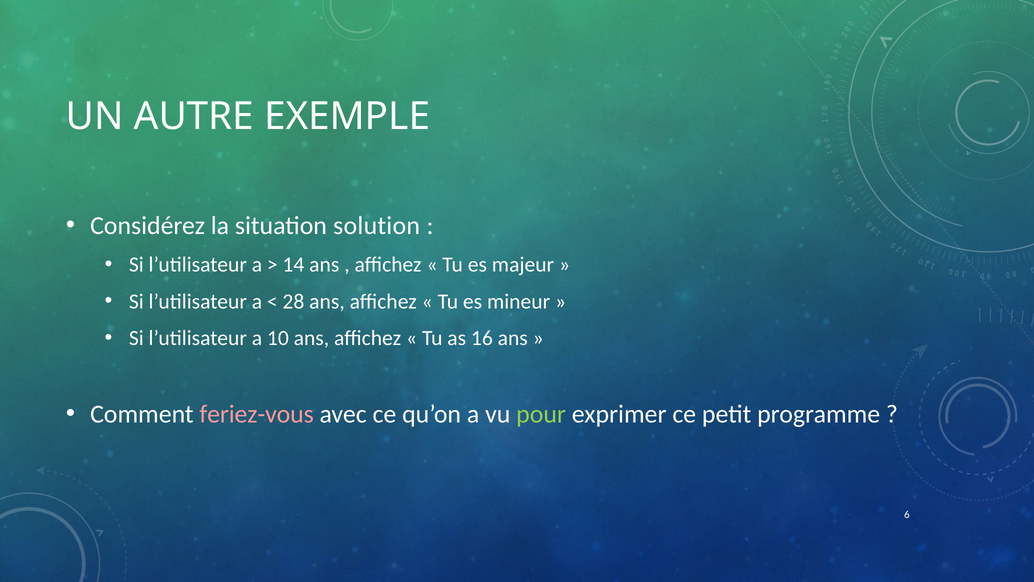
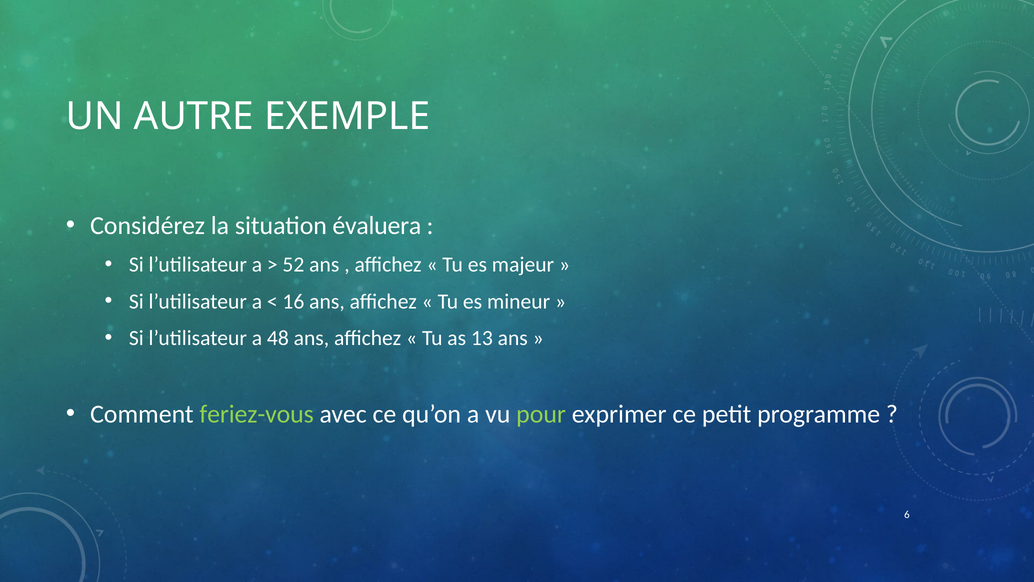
solution: solution -> évaluera
14: 14 -> 52
28: 28 -> 16
10: 10 -> 48
16: 16 -> 13
feriez-vous colour: pink -> light green
